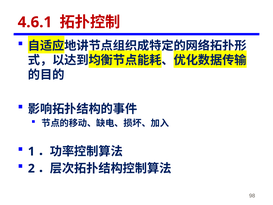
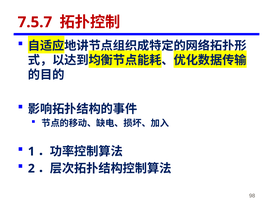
4.6.1: 4.6.1 -> 7.5.7
